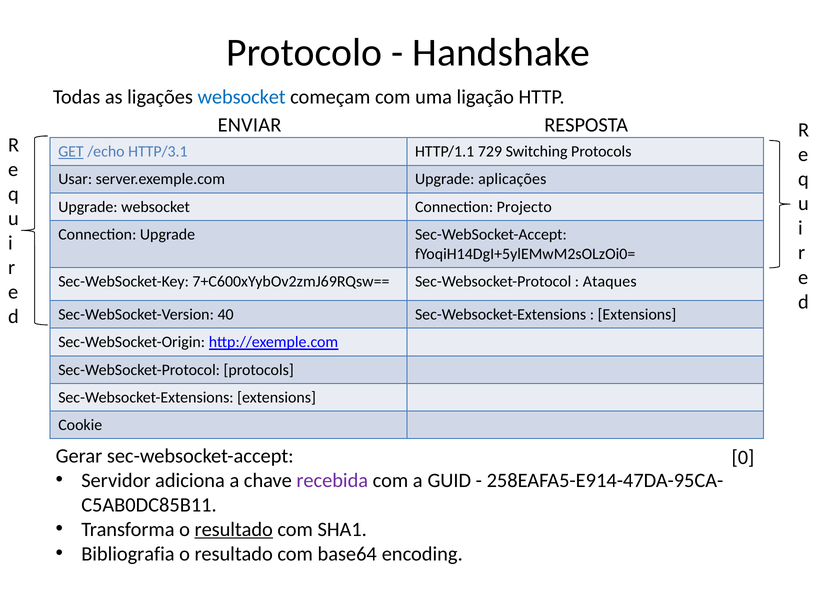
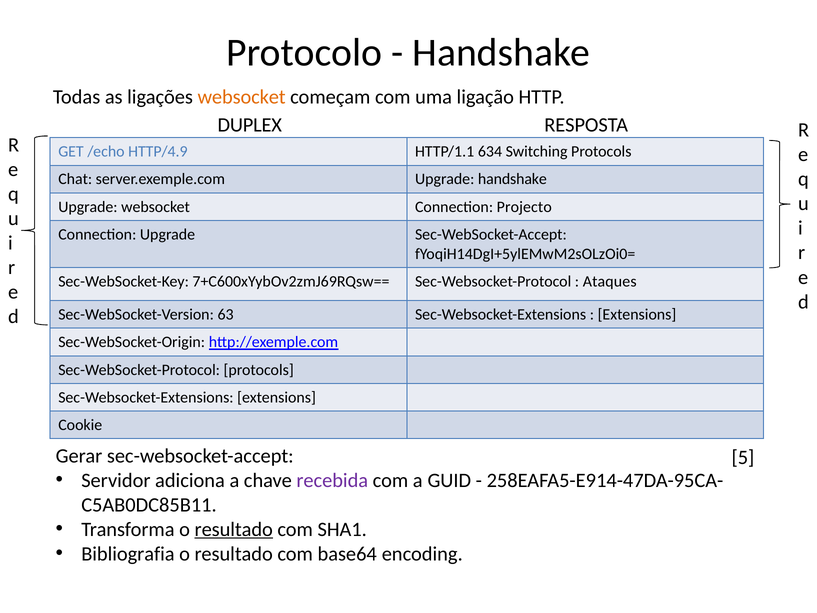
websocket at (242, 97) colour: blue -> orange
ENVIAR: ENVIAR -> DUPLEX
GET underline: present -> none
HTTP/3.1: HTTP/3.1 -> HTTP/4.9
729: 729 -> 634
Usar: Usar -> Chat
Upgrade aplicações: aplicações -> handshake
40: 40 -> 63
0: 0 -> 5
